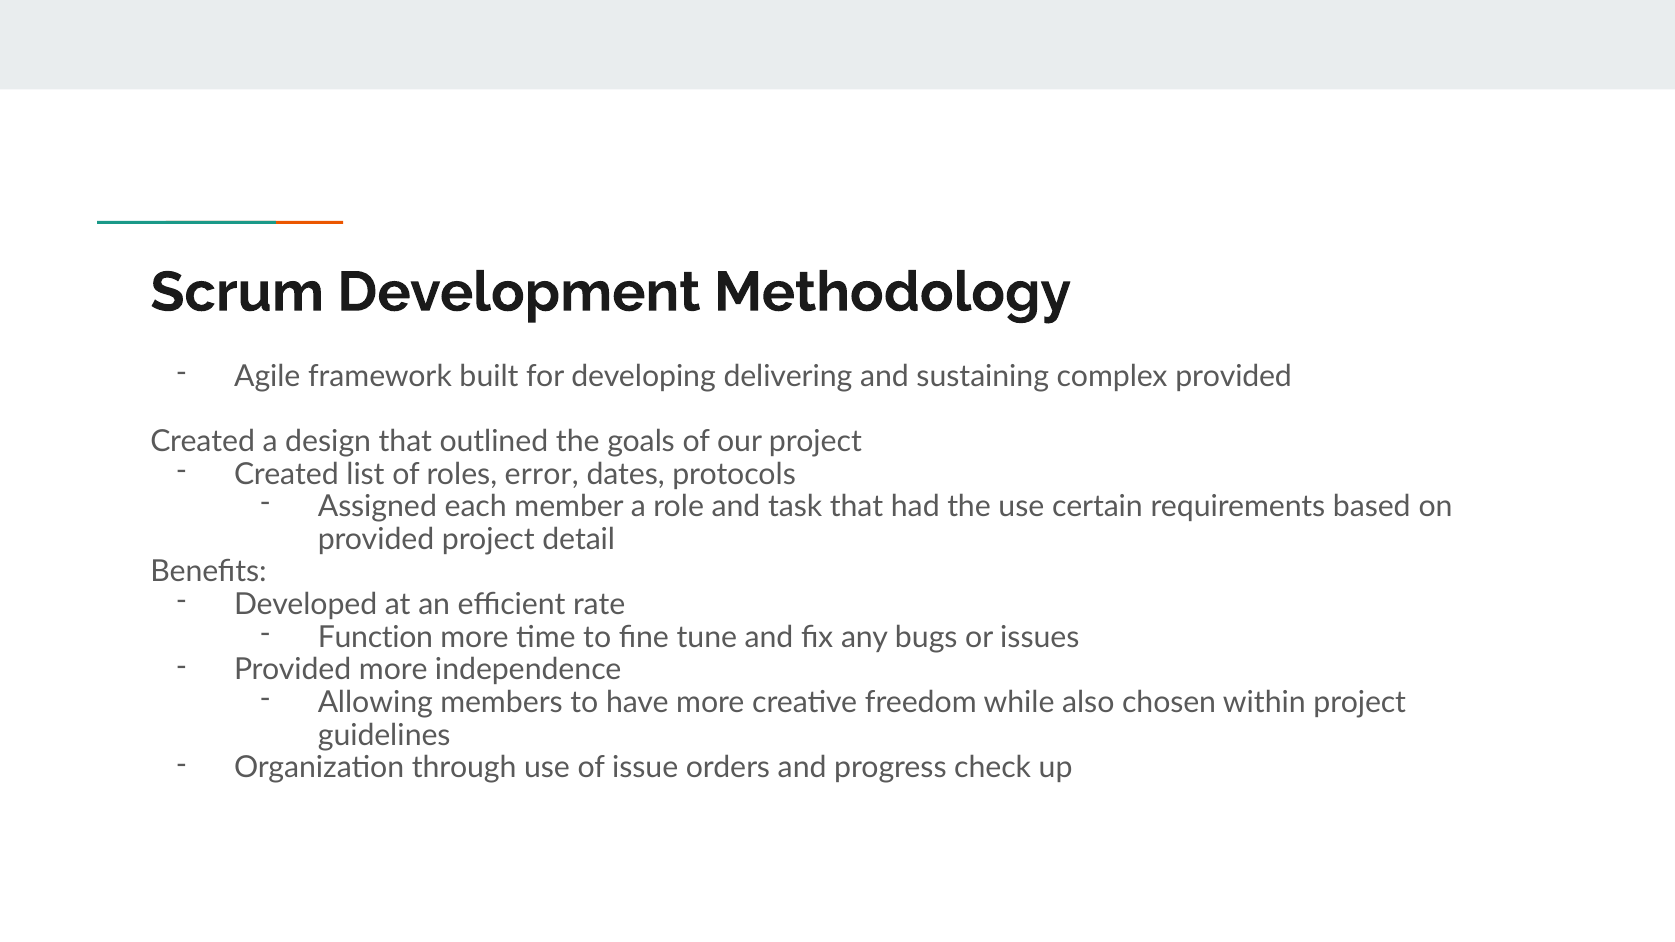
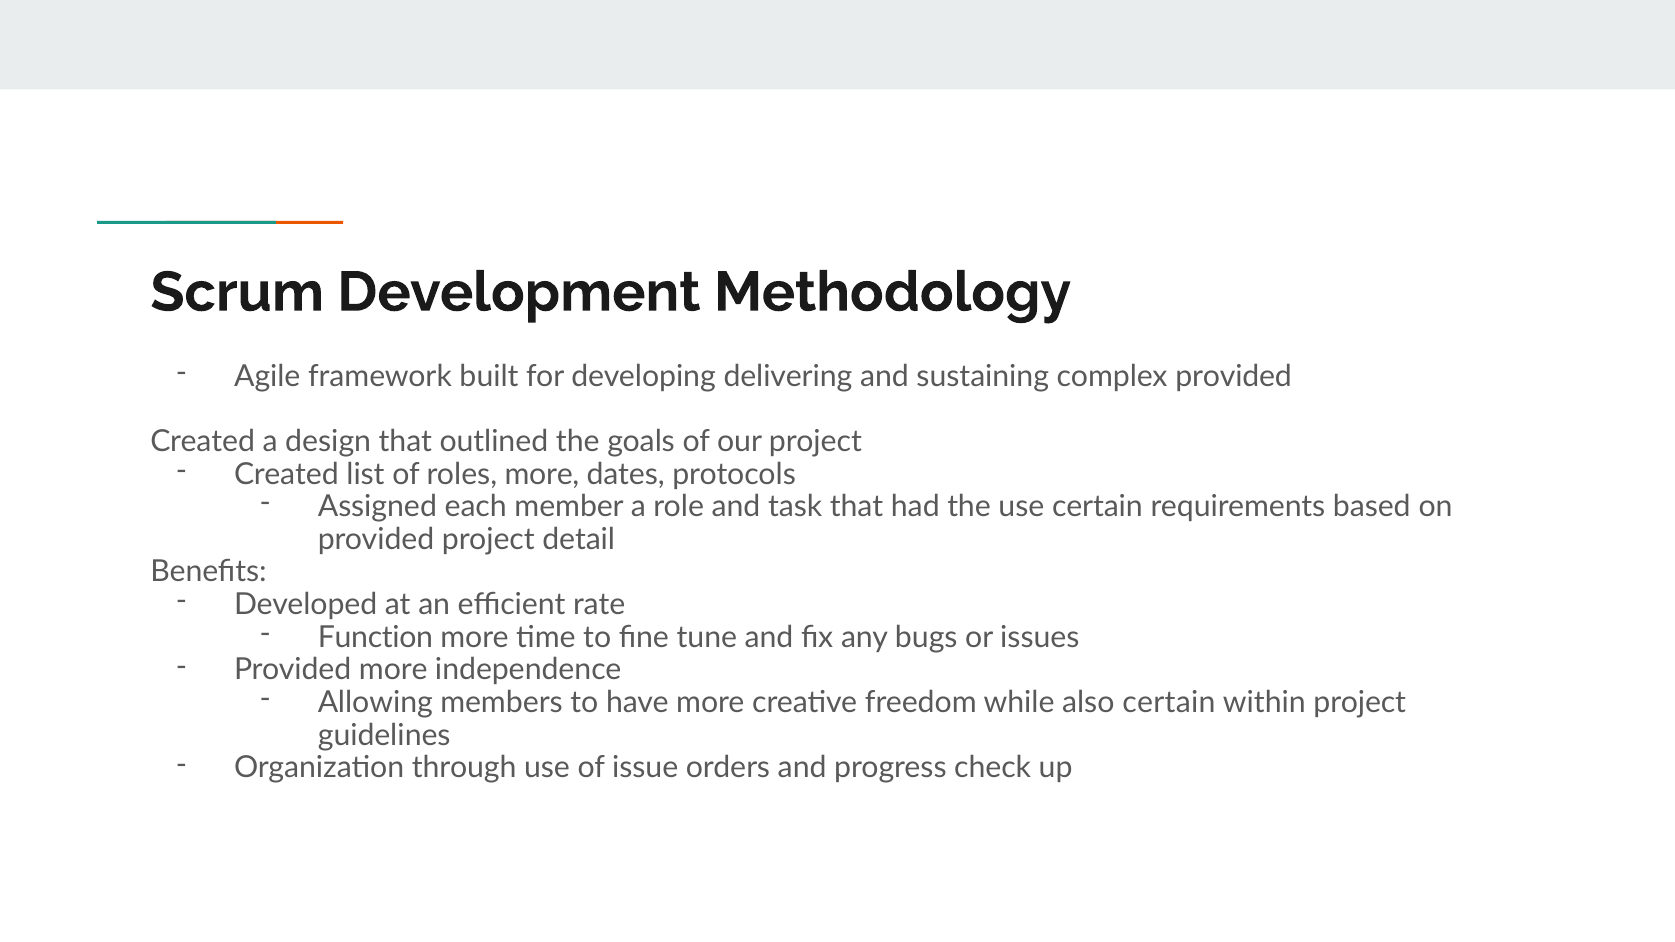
roles error: error -> more
also chosen: chosen -> certain
